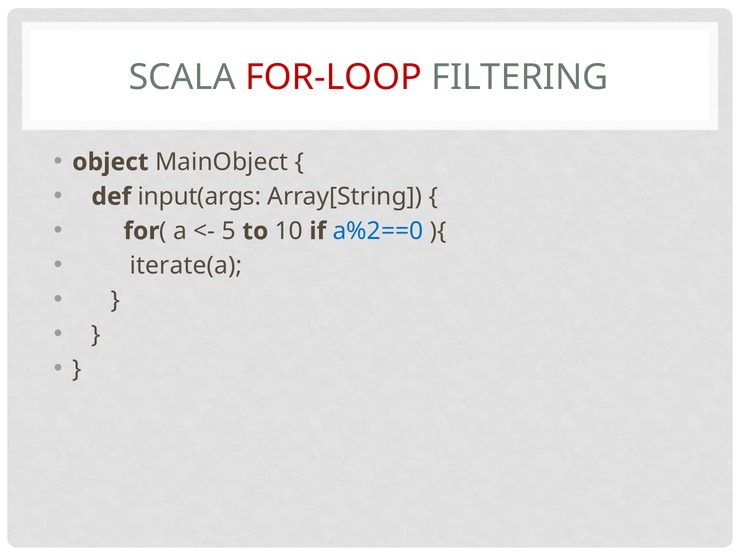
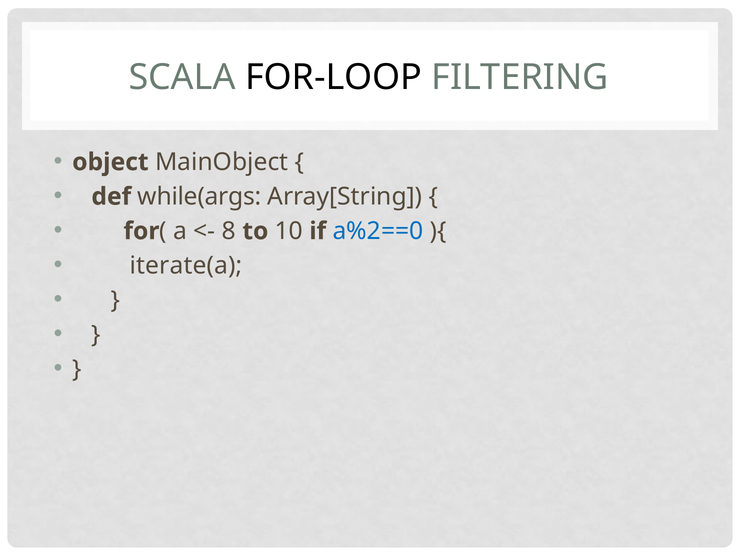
FOR-LOOP colour: red -> black
input(args: input(args -> while(args
5: 5 -> 8
